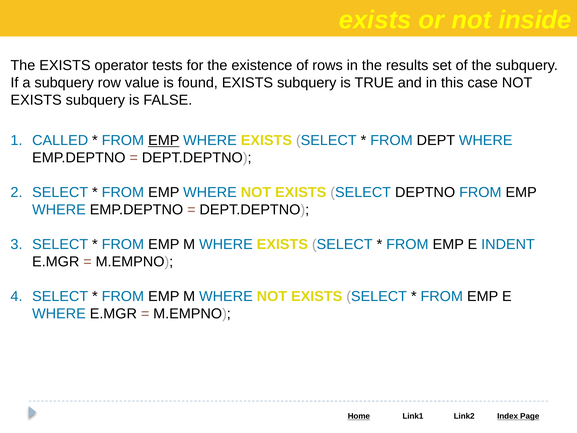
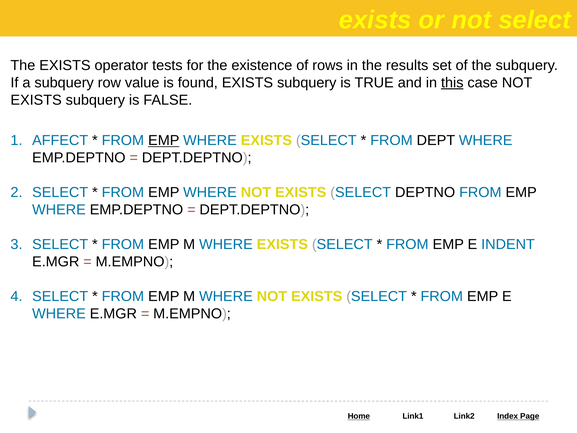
not inside: inside -> select
this underline: none -> present
CALLED: CALLED -> AFFECT
